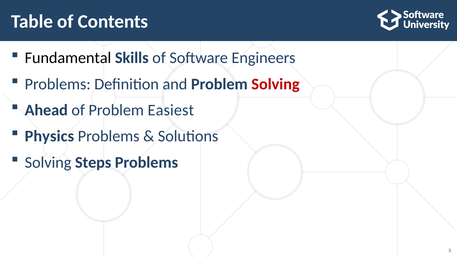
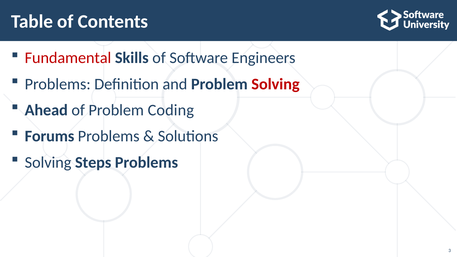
Fundamental colour: black -> red
Easiest: Easiest -> Coding
Physics: Physics -> Forums
